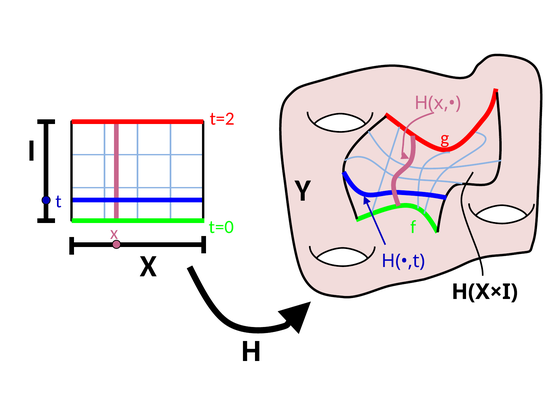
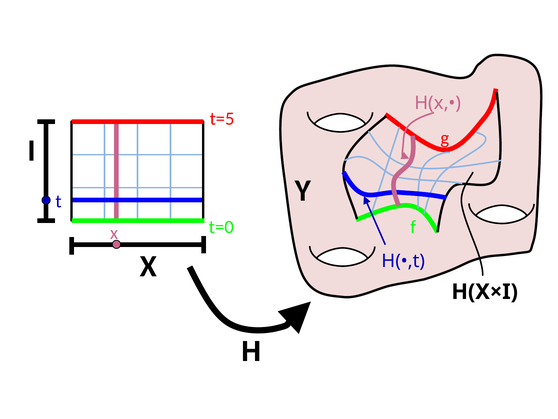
t=2: t=2 -> t=5
